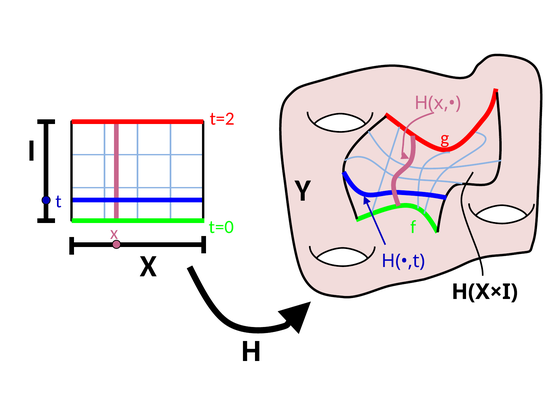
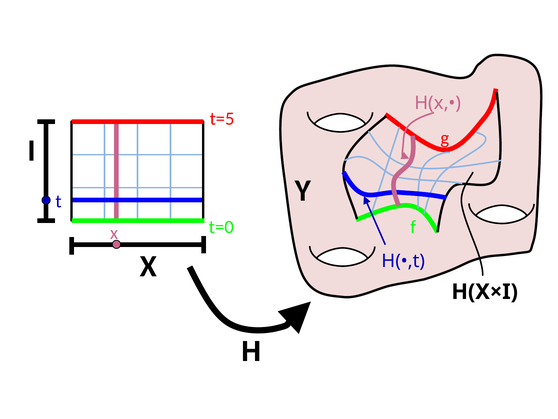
t=2: t=2 -> t=5
